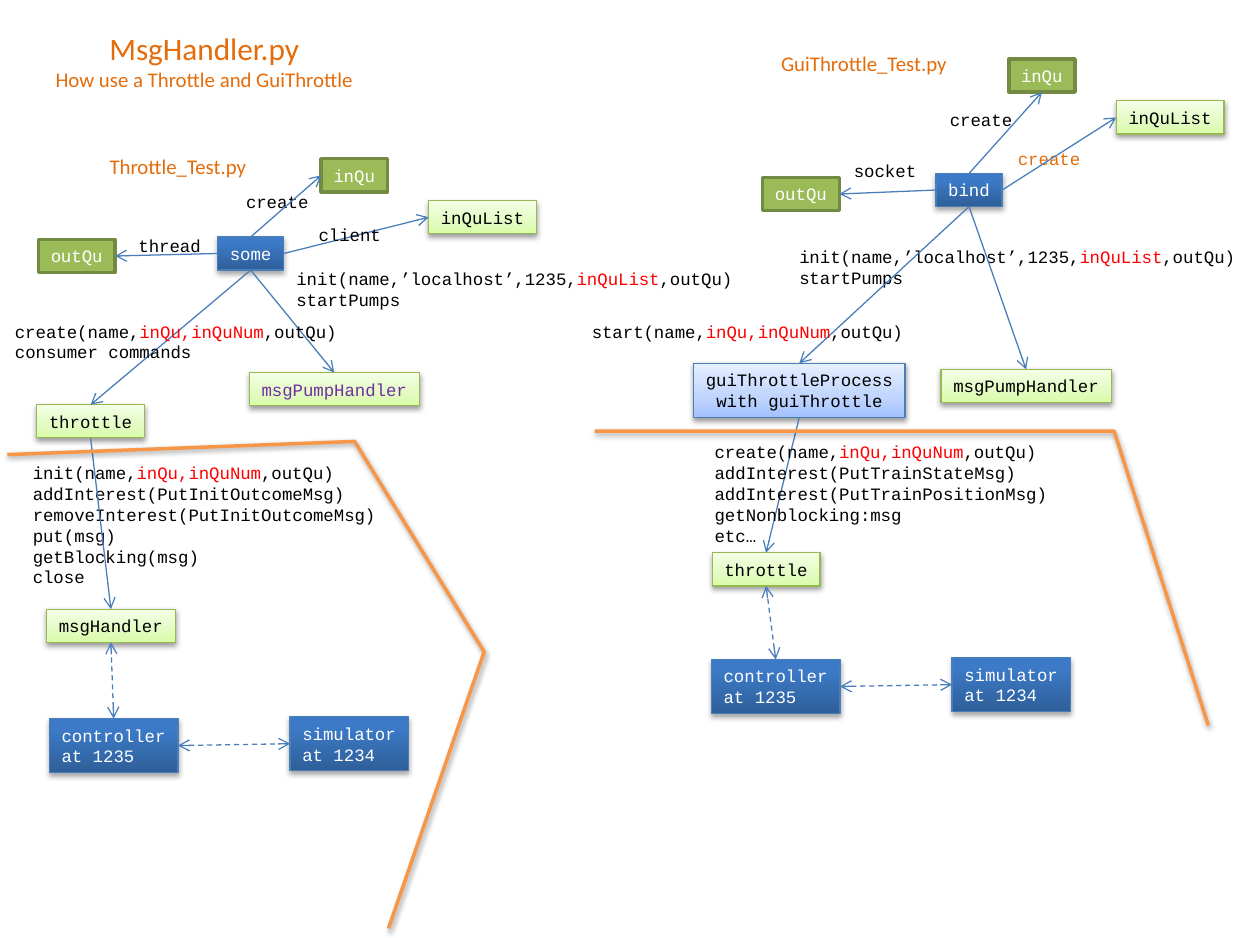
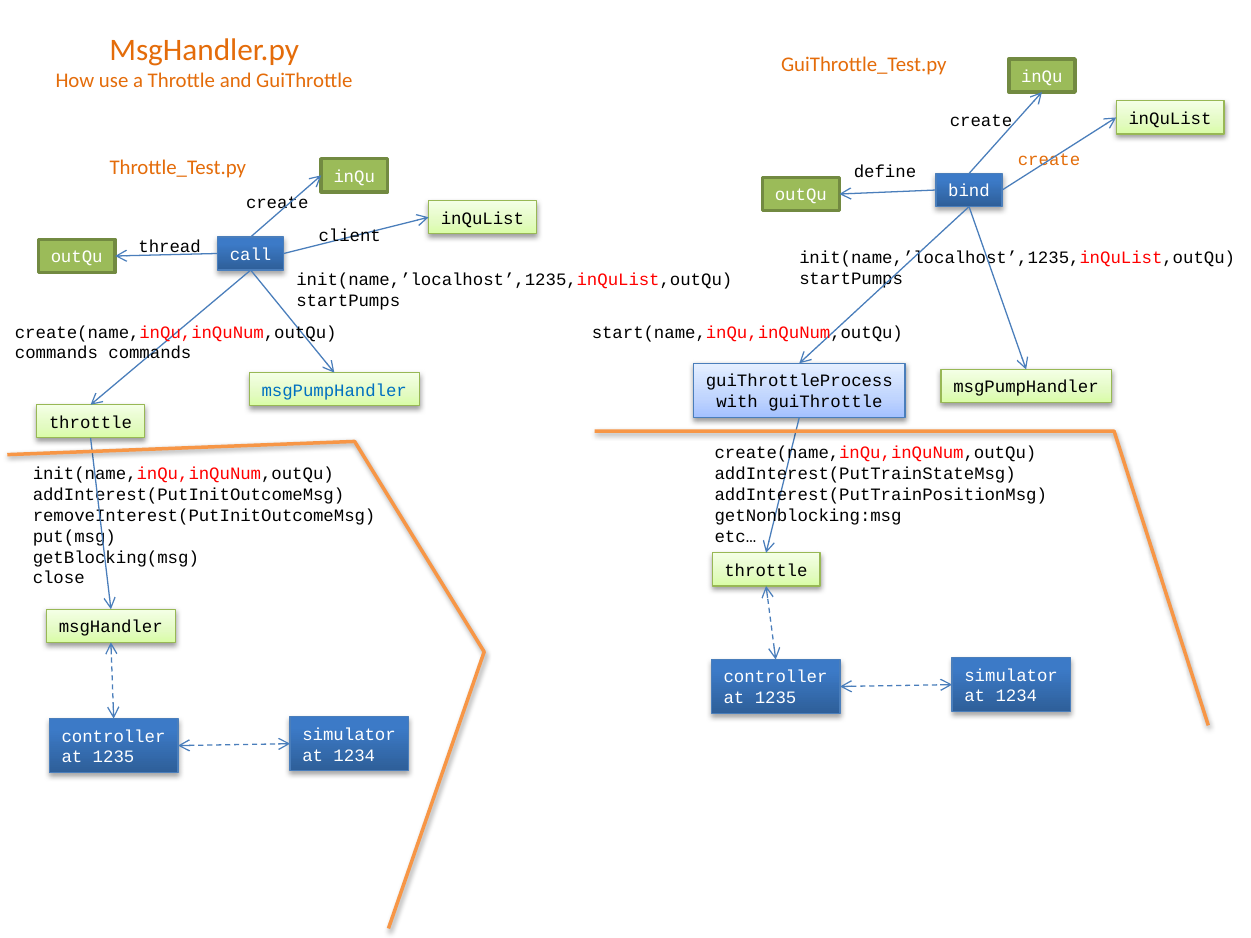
socket: socket -> define
some: some -> call
consumer at (56, 353): consumer -> commands
msgPumpHandler at (334, 390) colour: purple -> blue
